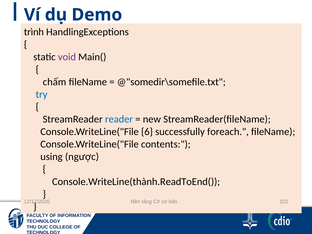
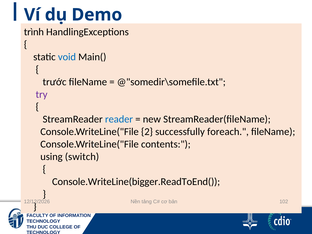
void colour: purple -> blue
chấm: chấm -> trước
try colour: blue -> purple
6: 6 -> 2
ngược: ngược -> switch
Console.WriteLine(thành.ReadToEnd(: Console.WriteLine(thành.ReadToEnd( -> Console.WriteLine(bigger.ReadToEnd(
